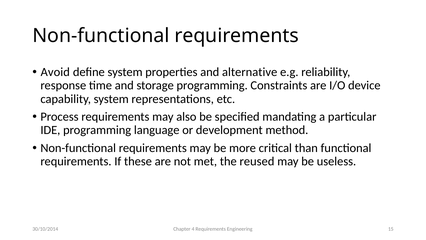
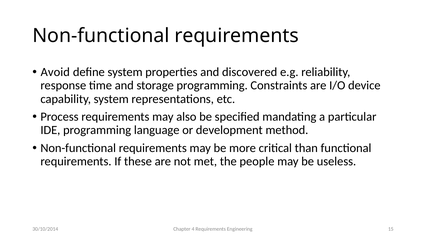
alternative: alternative -> discovered
reused: reused -> people
